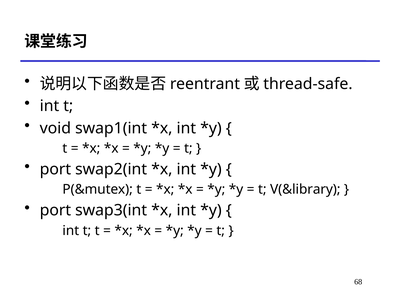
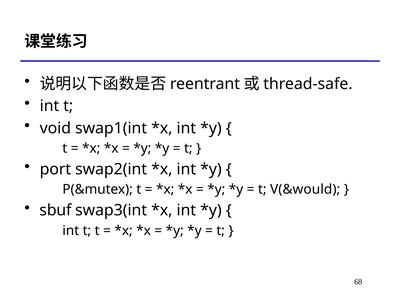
V(&library: V(&library -> V(&would
port at (55, 211): port -> sbuf
